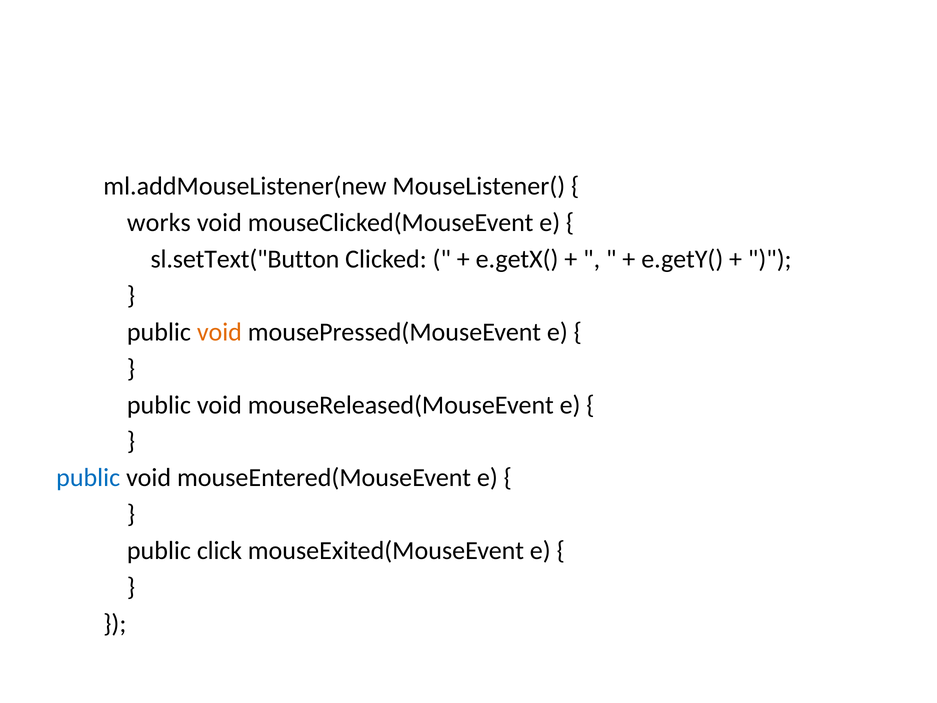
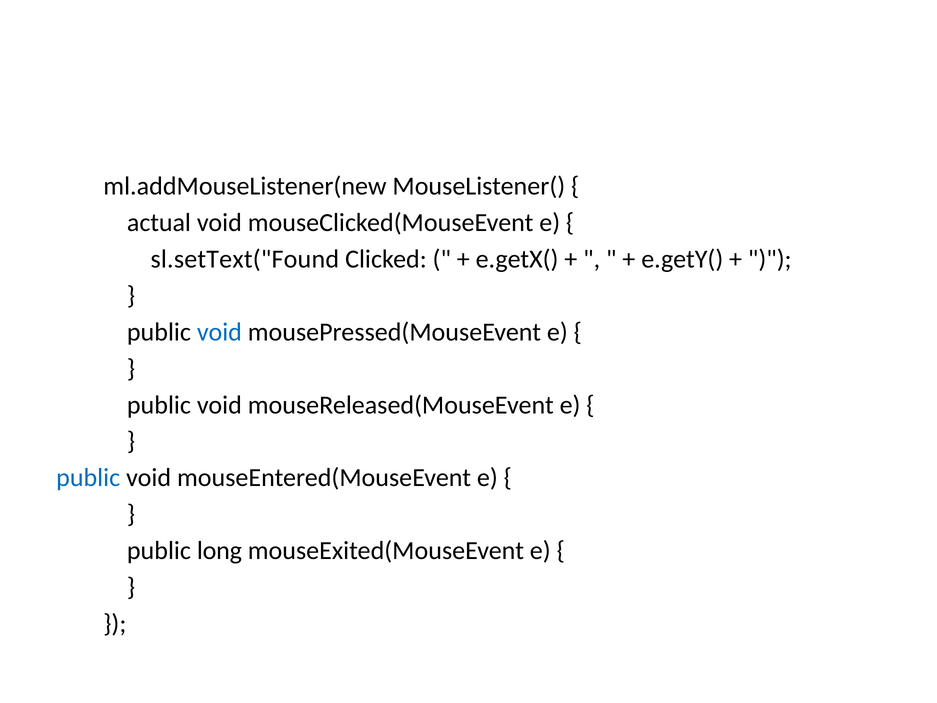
works: works -> actual
sl.setText("Button: sl.setText("Button -> sl.setText("Found
void at (219, 332) colour: orange -> blue
click: click -> long
